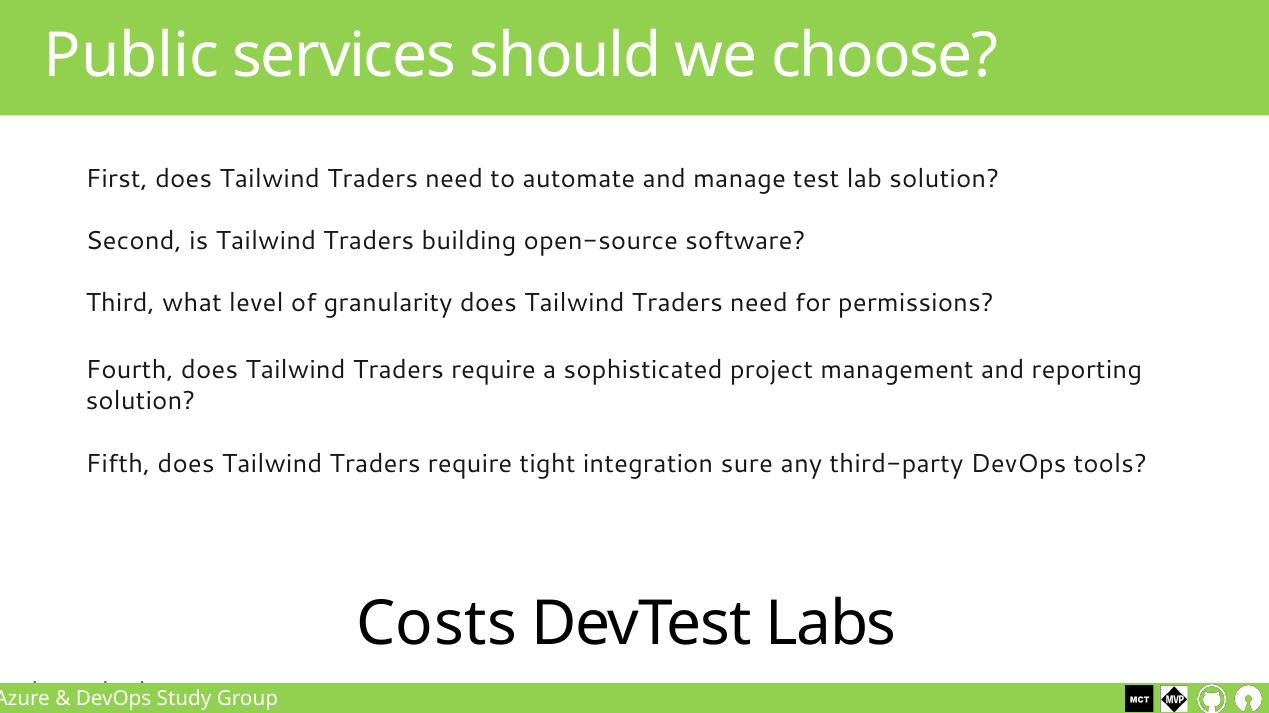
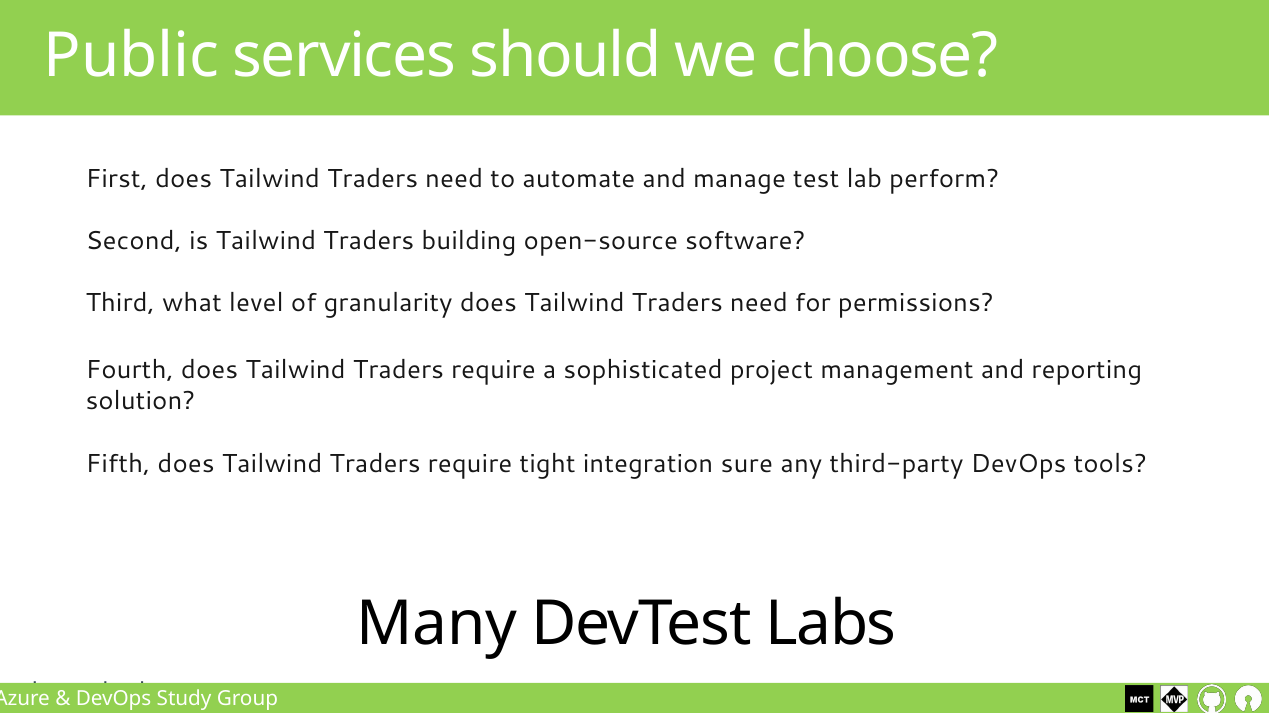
lab solution: solution -> perform
Costs: Costs -> Many
